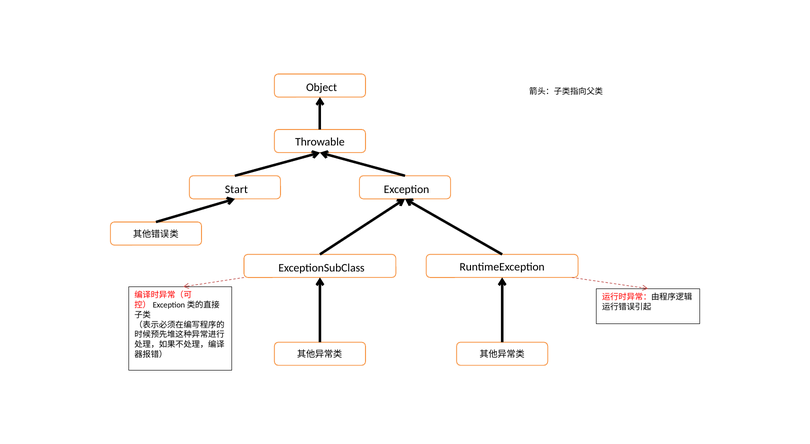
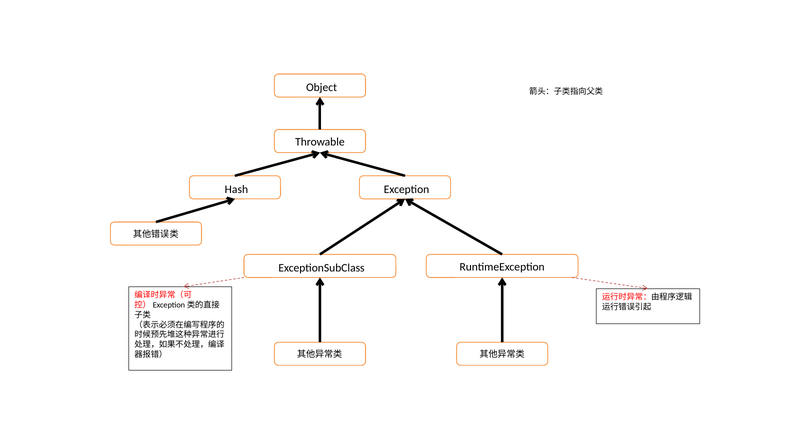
Start: Start -> Hash
